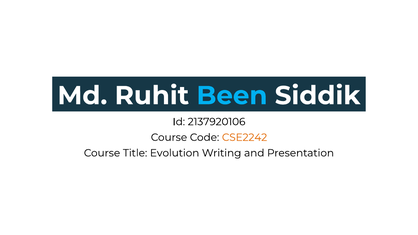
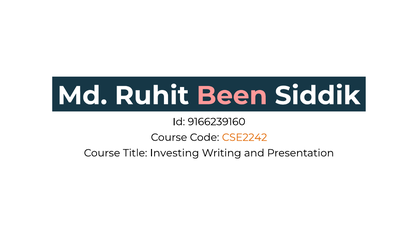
Been colour: light blue -> pink
2137920106: 2137920106 -> 9166239160
Evolution: Evolution -> Investing
